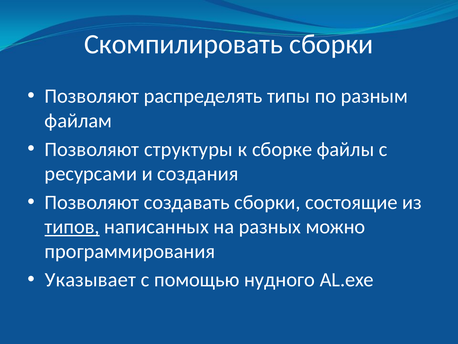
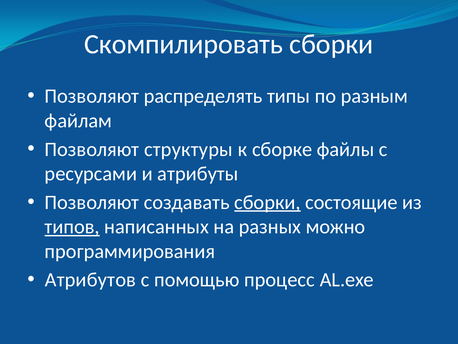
создания: создания -> атрибуты
сборки at (267, 202) underline: none -> present
Указывает: Указывает -> Атрибутов
нудного: нудного -> процесс
